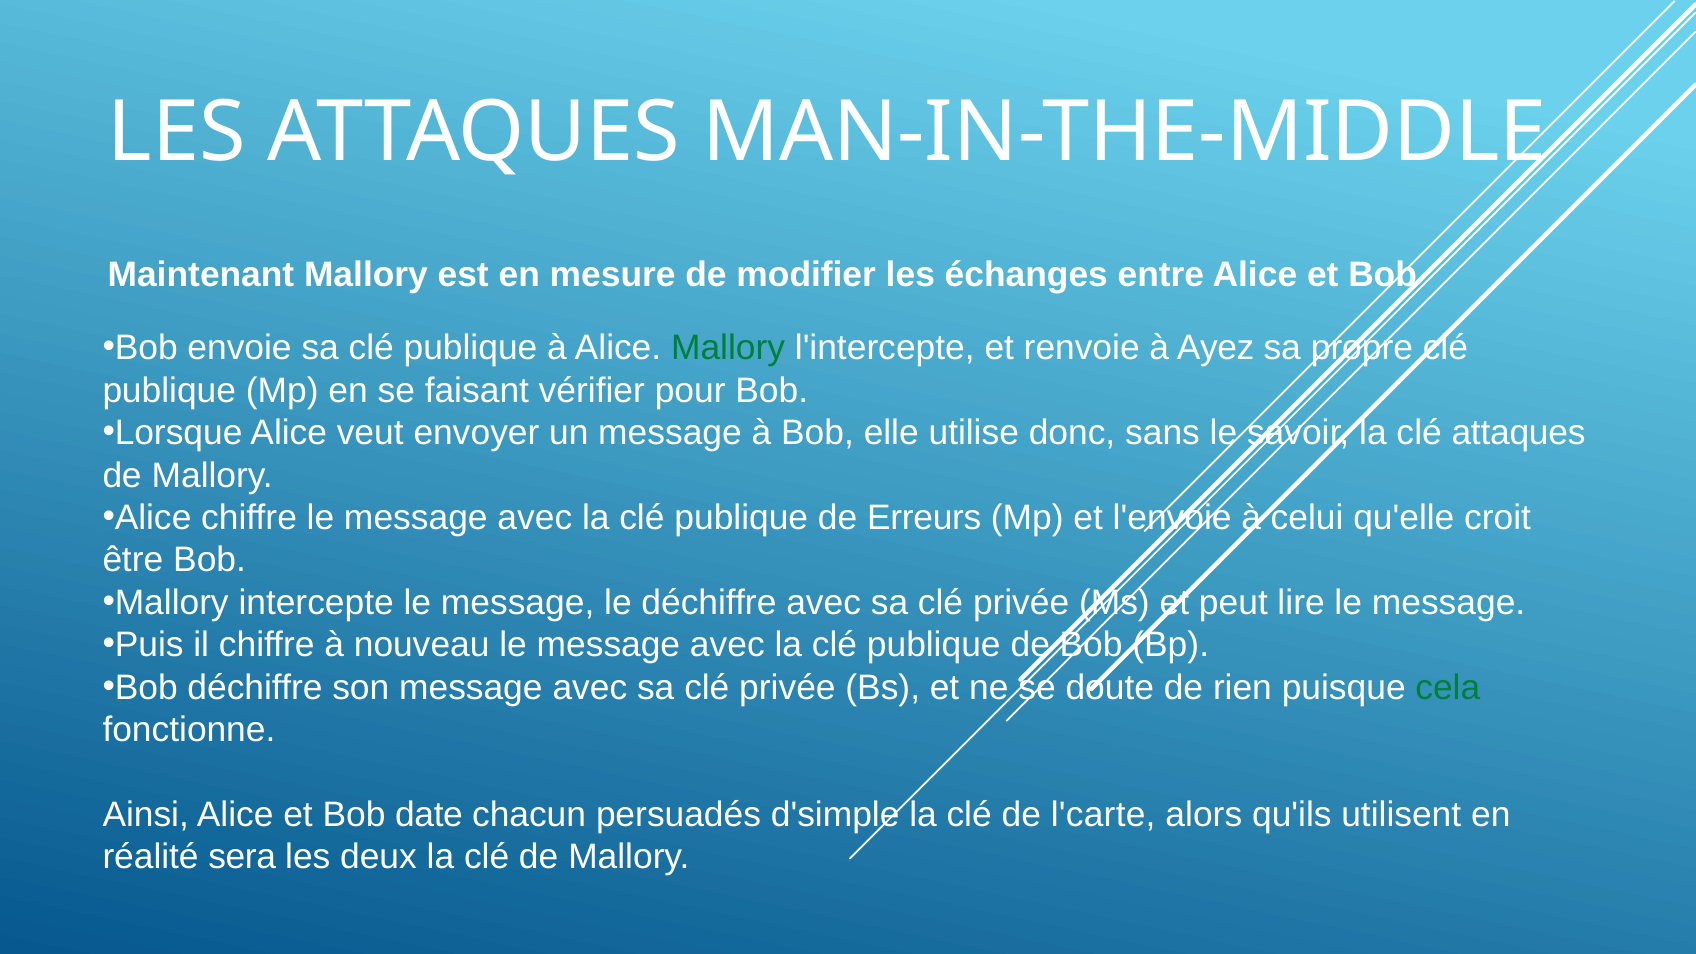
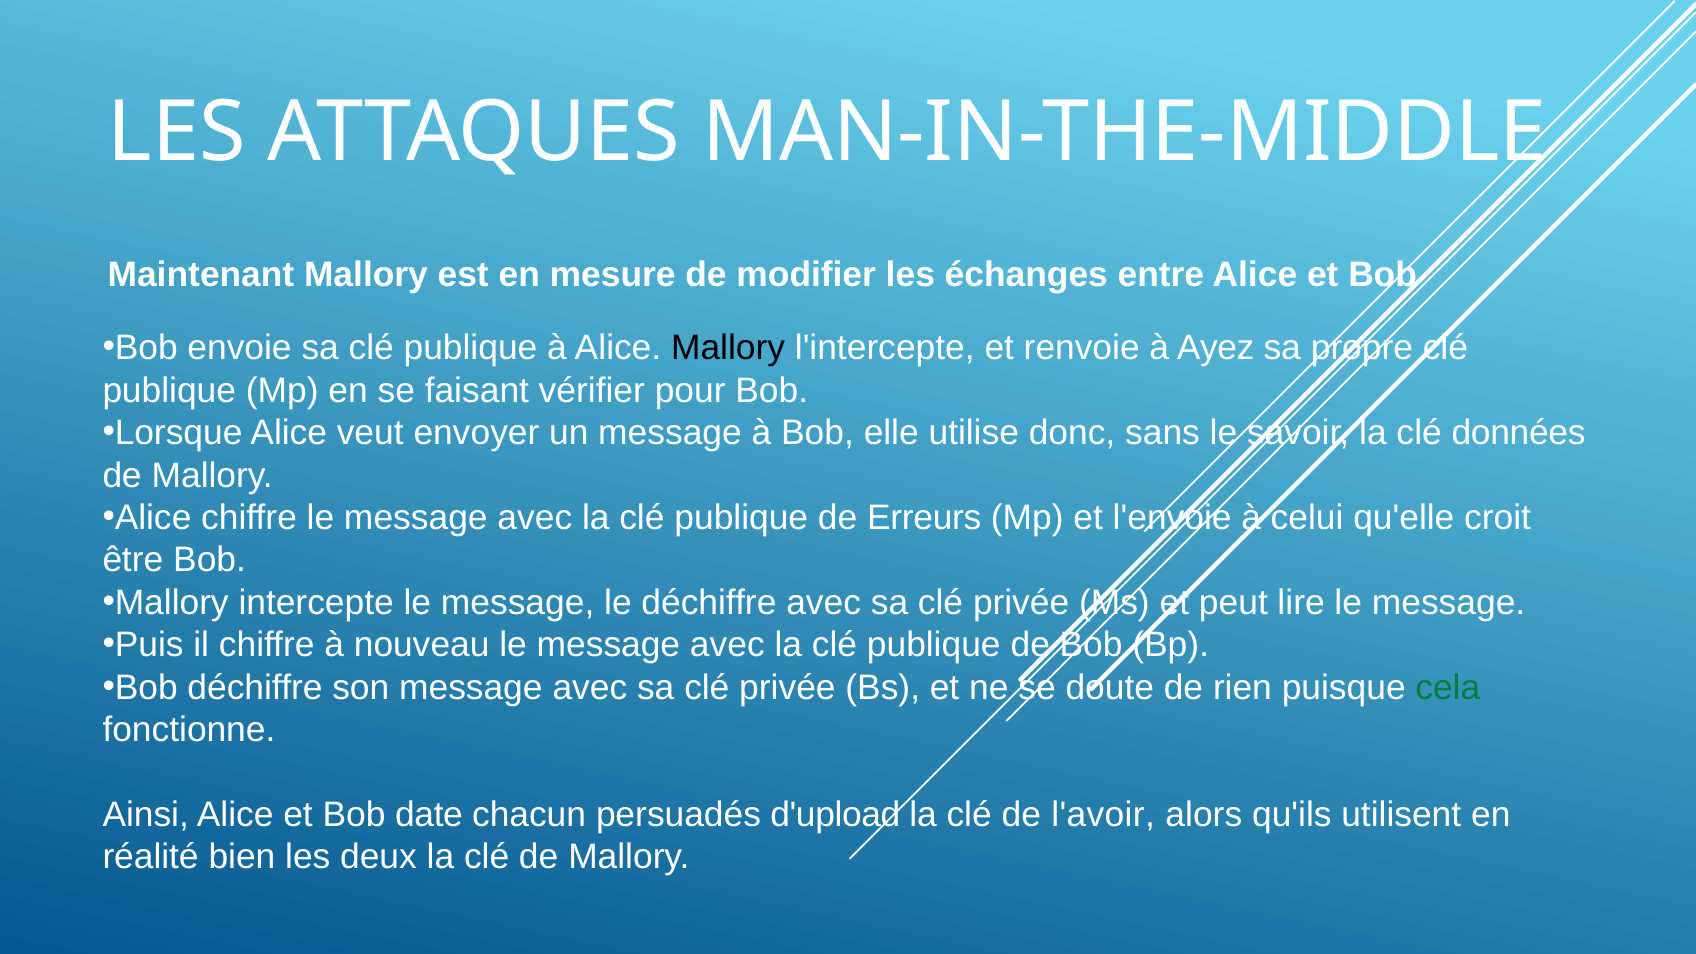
Mallory at (728, 348) colour: green -> black
clé attaques: attaques -> données
d'simple: d'simple -> d'upload
l'carte: l'carte -> l'avoir
sera: sera -> bien
